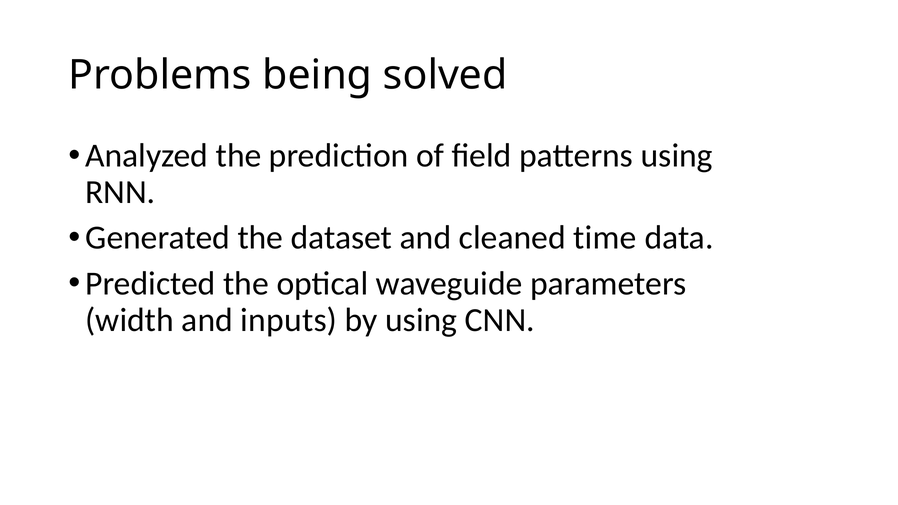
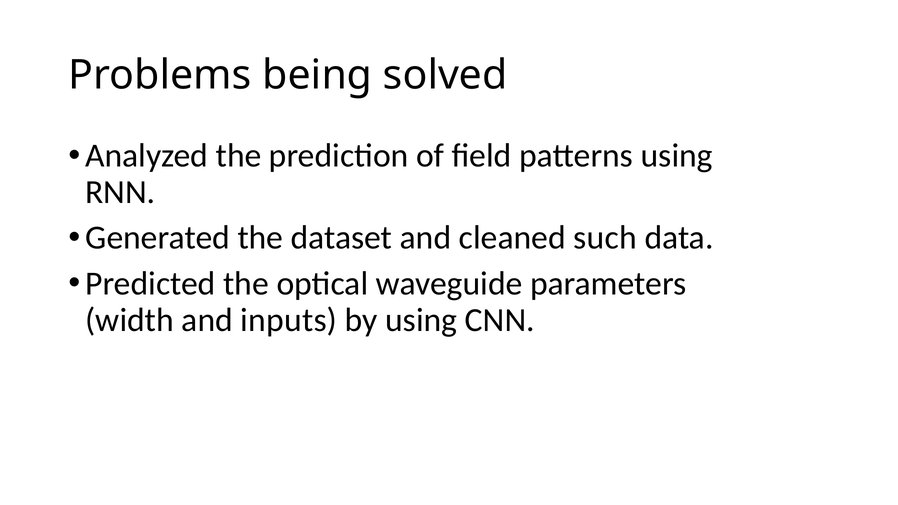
time: time -> such
